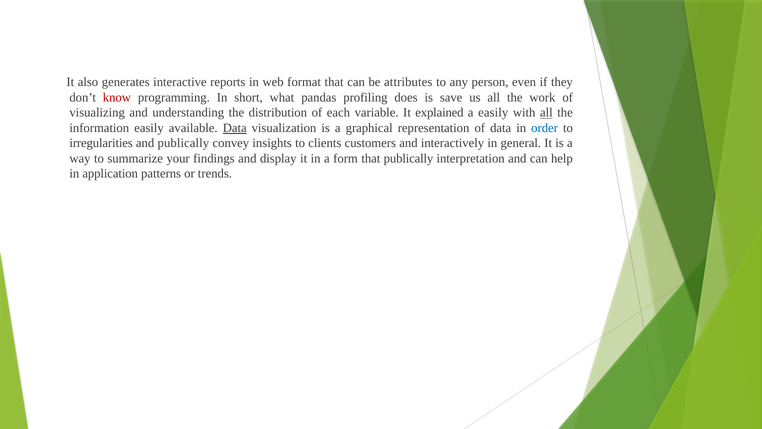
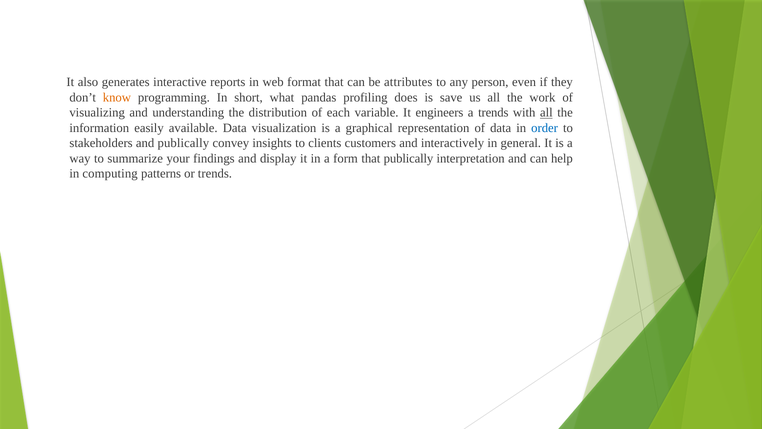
know colour: red -> orange
explained: explained -> engineers
a easily: easily -> trends
Data at (235, 128) underline: present -> none
irregularities: irregularities -> stakeholders
application: application -> computing
